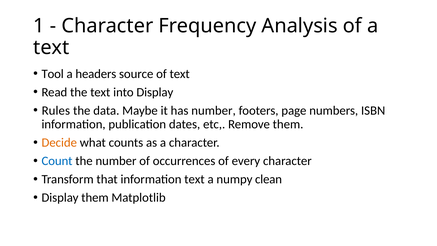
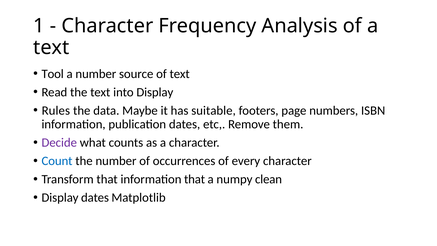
a headers: headers -> number
has number: number -> suitable
Decide colour: orange -> purple
information text: text -> that
Display them: them -> dates
